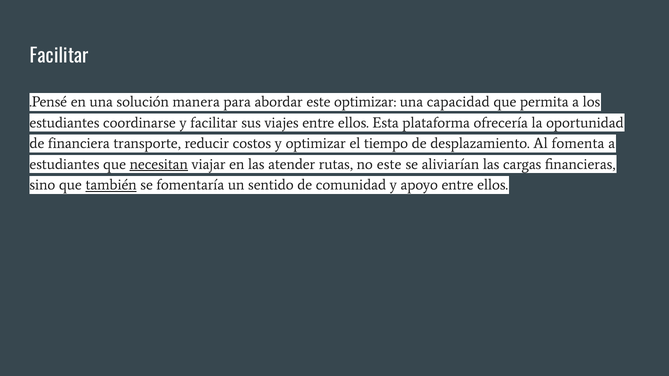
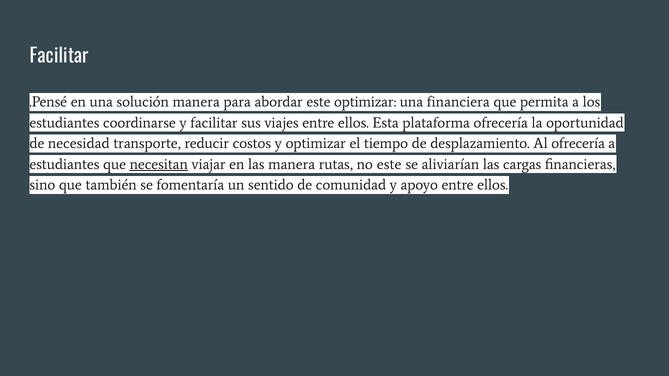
capacidad: capacidad -> financiera
financiera: financiera -> necesidad
Al fomenta: fomenta -> ofrecería
las atender: atender -> manera
también underline: present -> none
